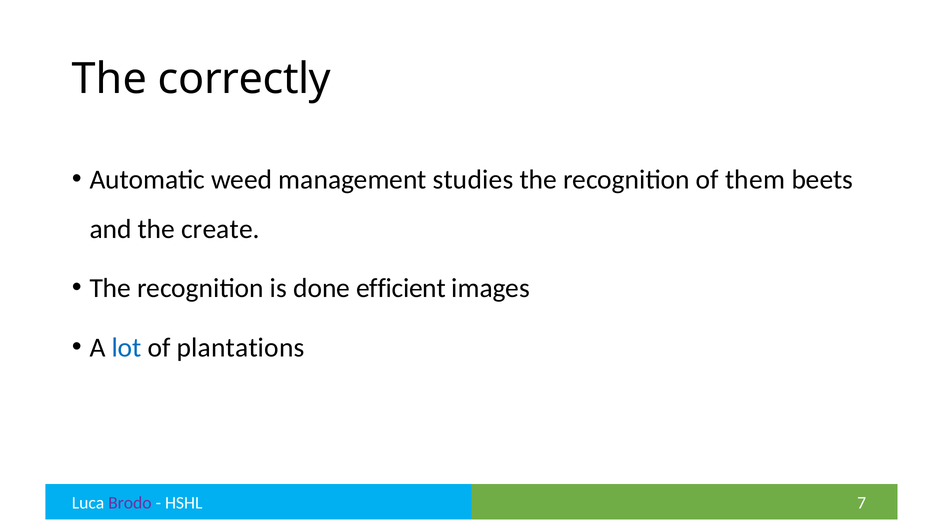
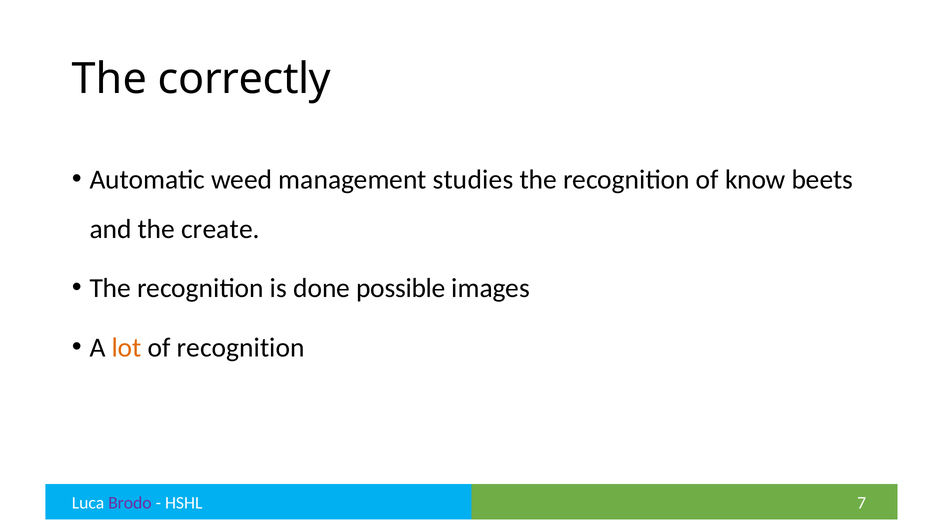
them: them -> know
efficient: efficient -> possible
lot colour: blue -> orange
of plantations: plantations -> recognition
